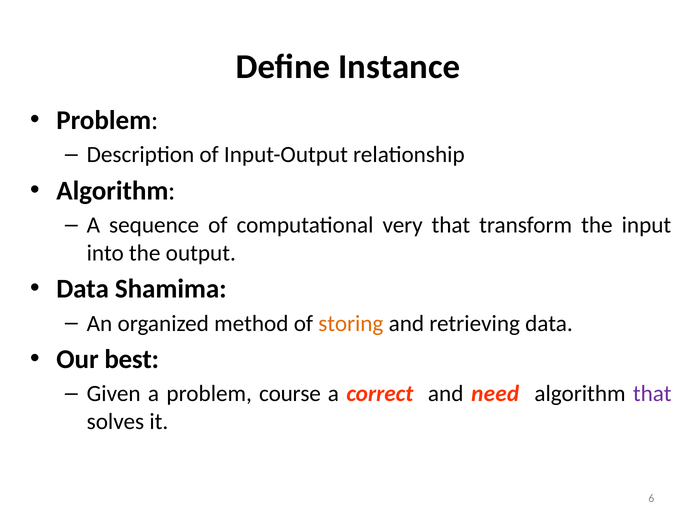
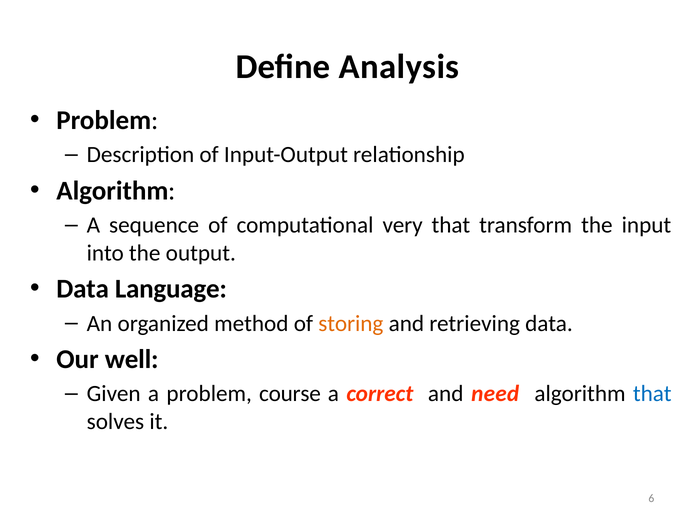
Instance: Instance -> Analysis
Shamima: Shamima -> Language
best: best -> well
that at (652, 394) colour: purple -> blue
